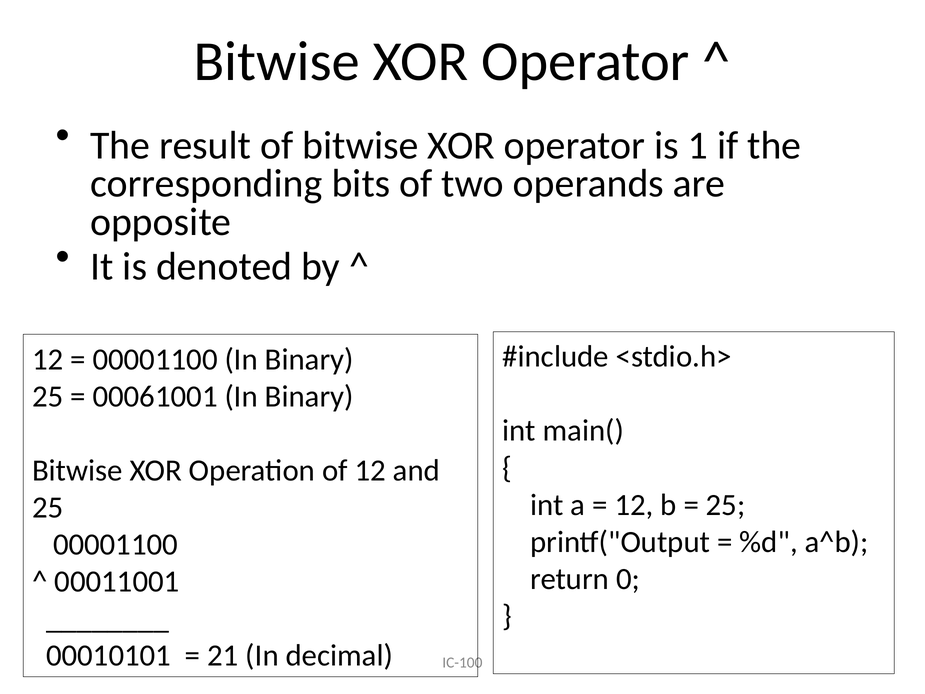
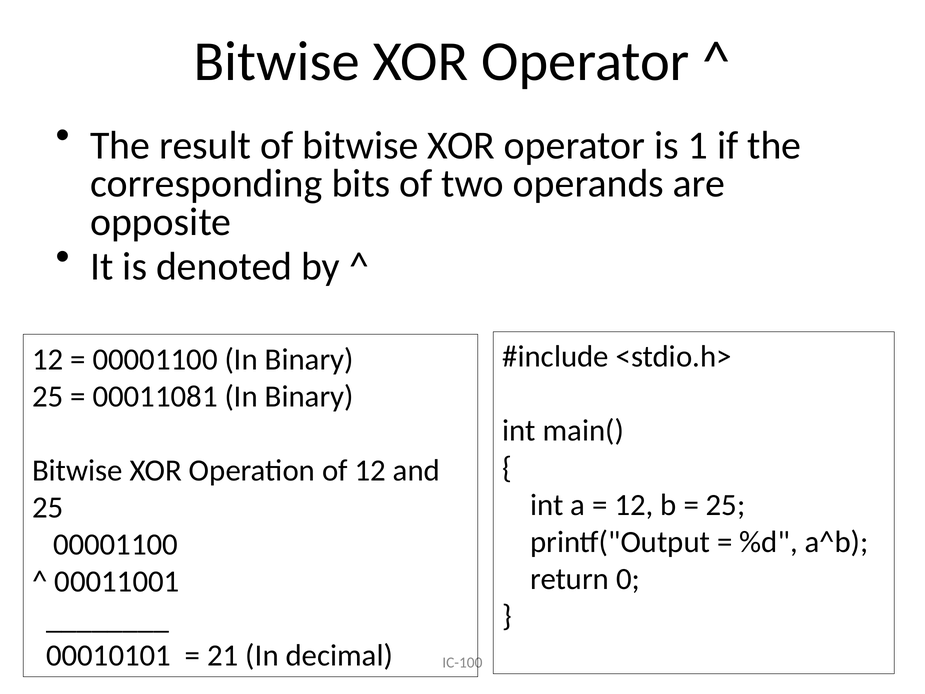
00061001: 00061001 -> 00011081
